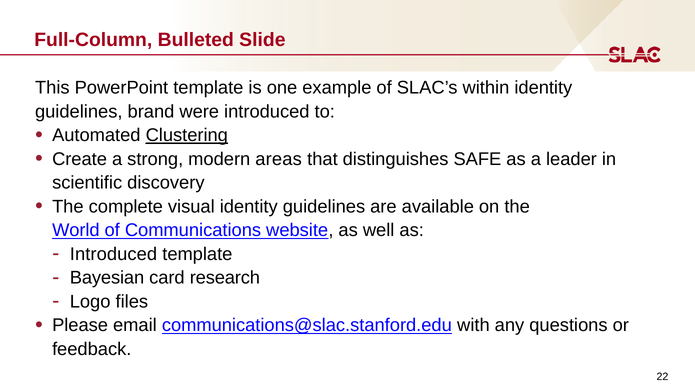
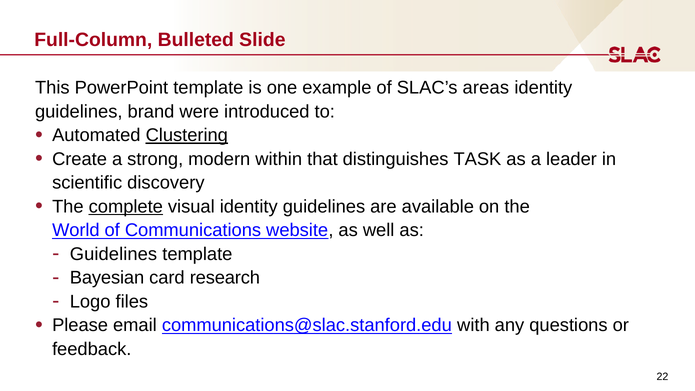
within: within -> areas
areas: areas -> within
SAFE: SAFE -> TASK
complete underline: none -> present
Introduced at (114, 254): Introduced -> Guidelines
